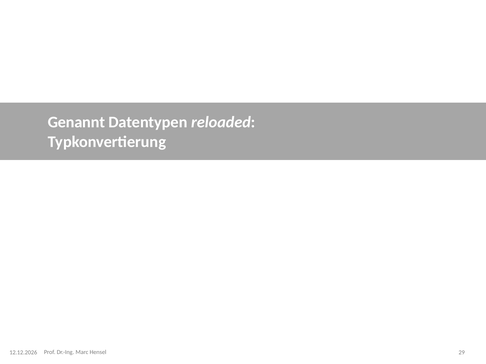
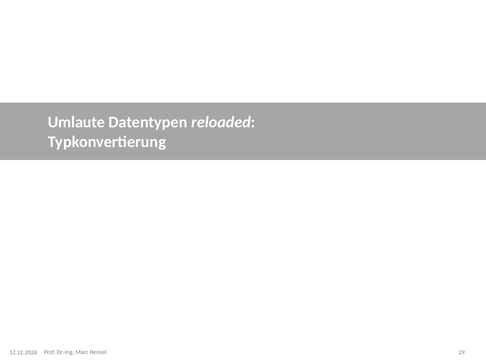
Genannt: Genannt -> Umlaute
